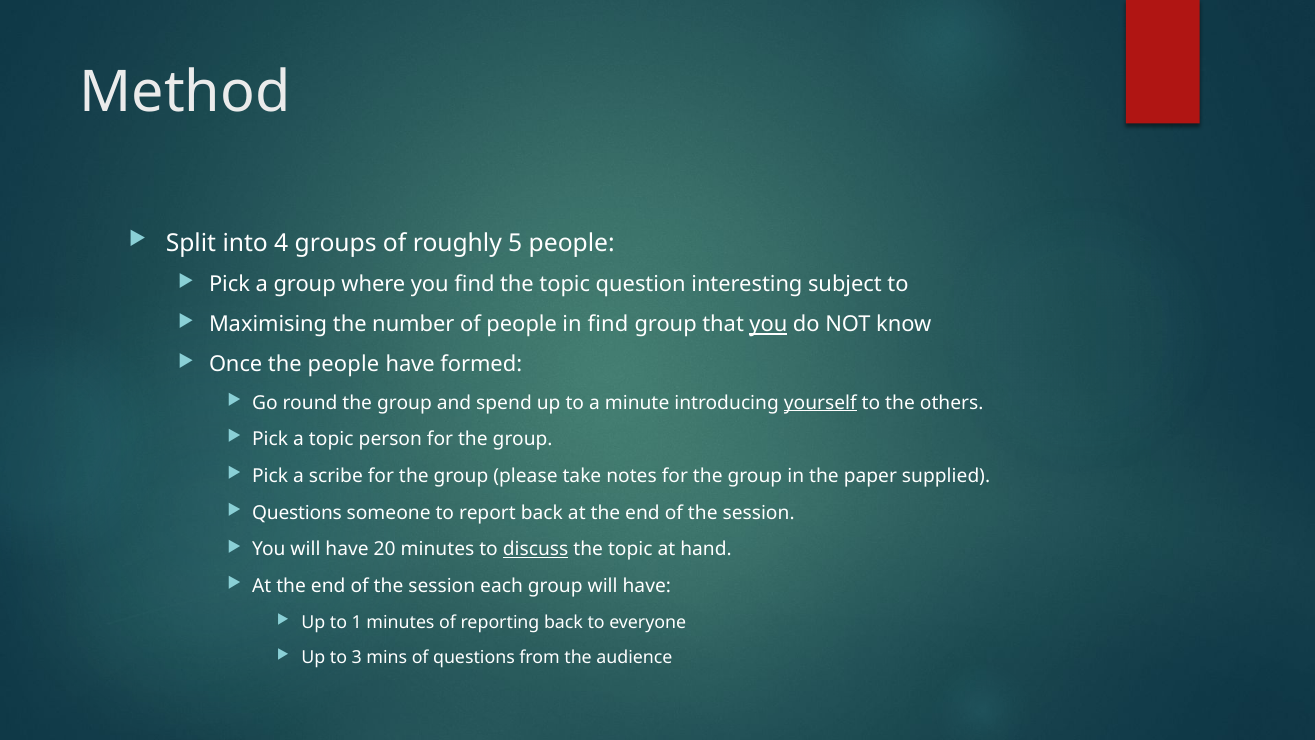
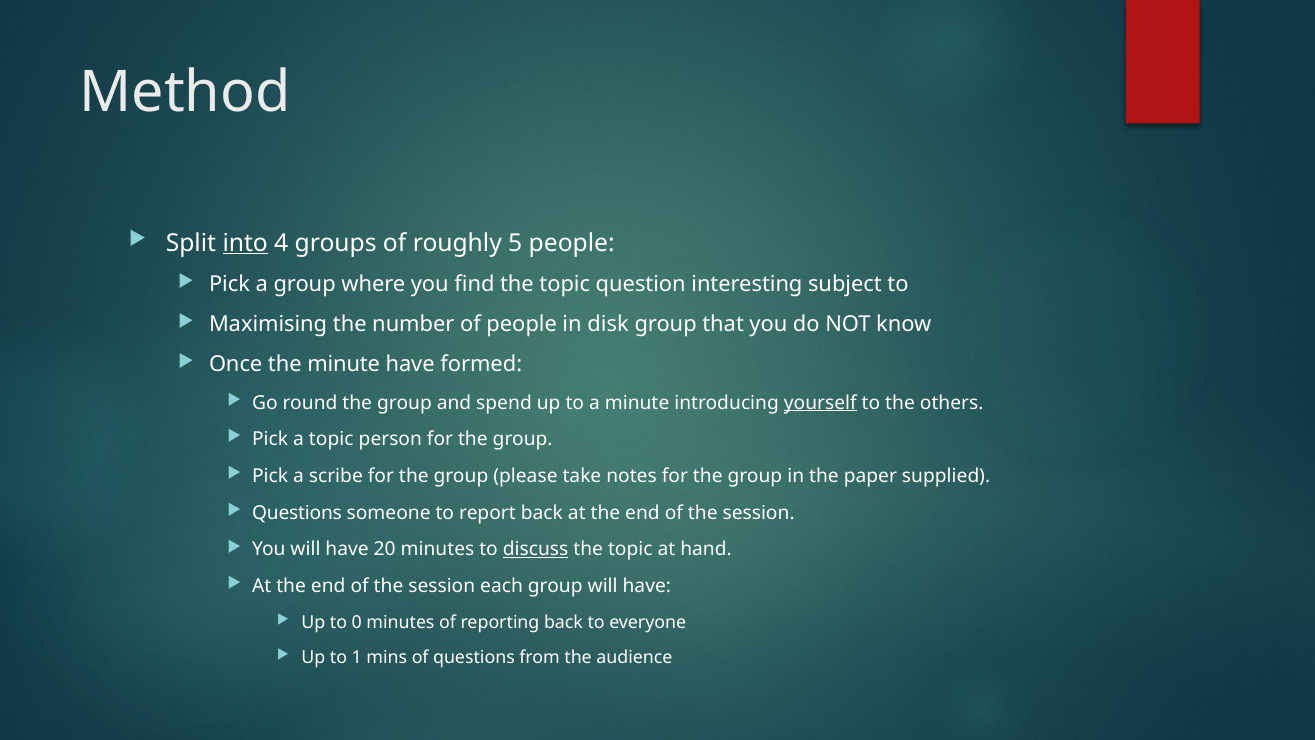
into underline: none -> present
in find: find -> disk
you at (768, 324) underline: present -> none
the people: people -> minute
1: 1 -> 0
3: 3 -> 1
